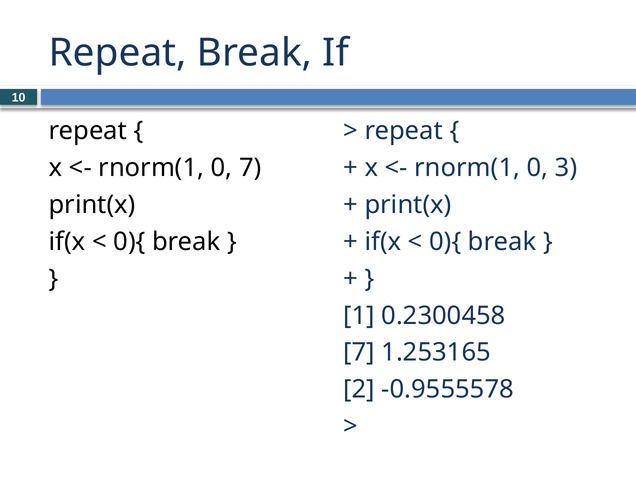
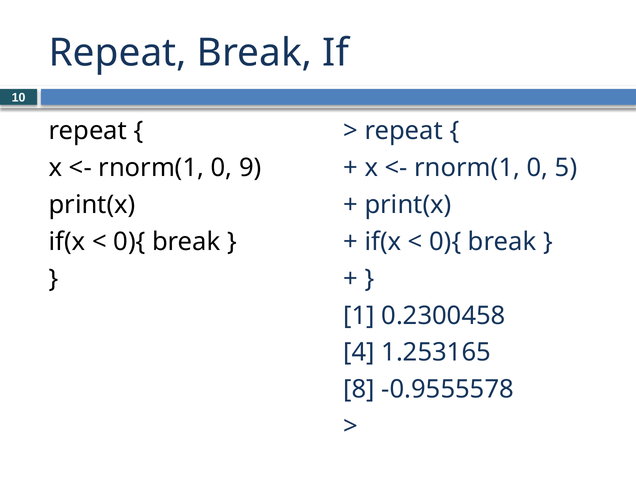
0 7: 7 -> 9
3: 3 -> 5
7 at (359, 352): 7 -> 4
2: 2 -> 8
